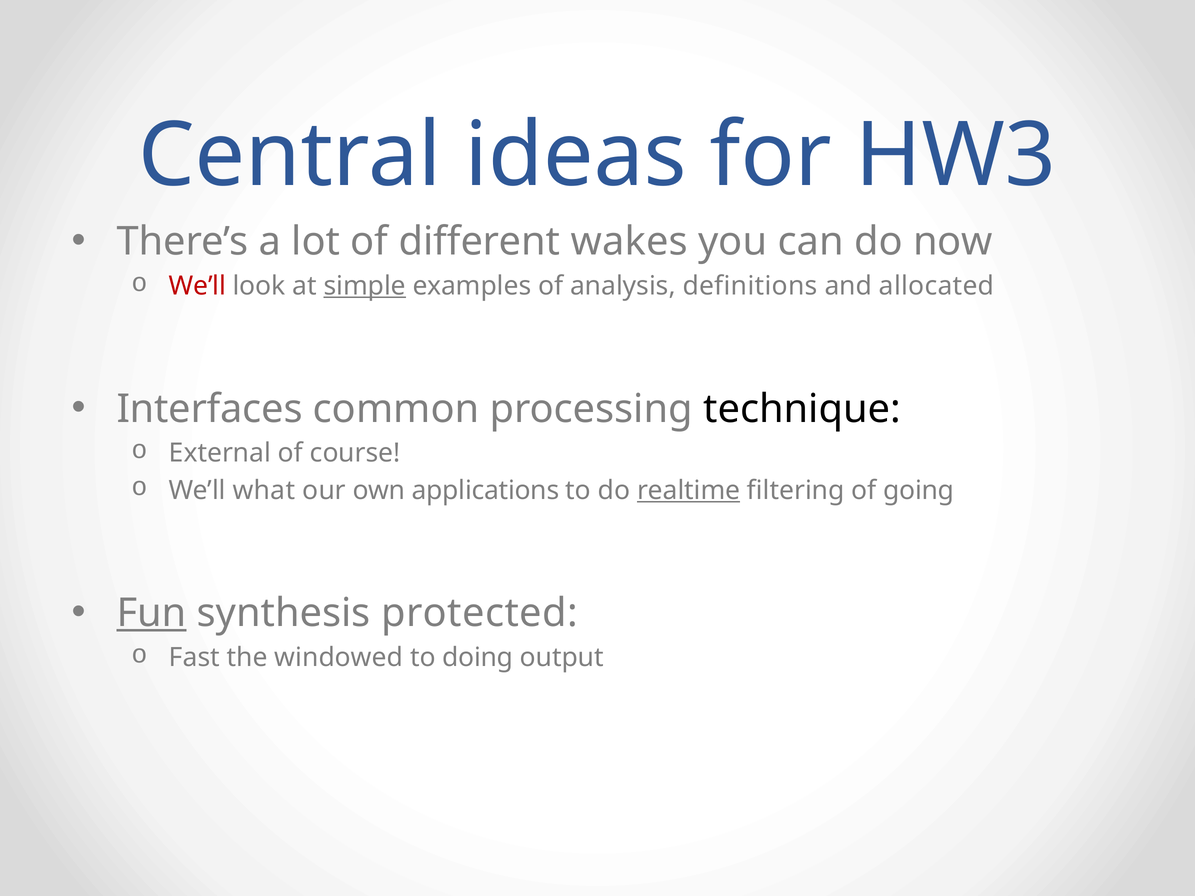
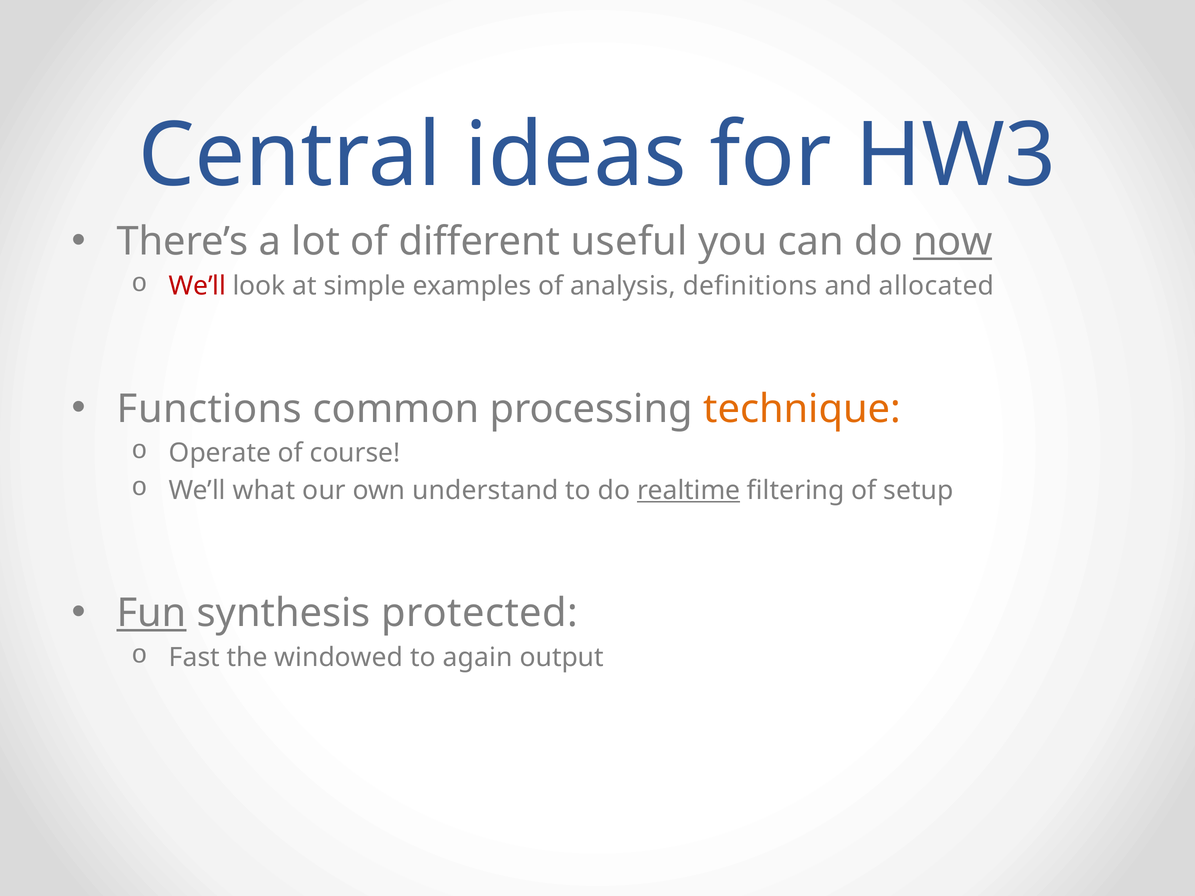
wakes: wakes -> useful
now underline: none -> present
simple underline: present -> none
Interfaces: Interfaces -> Functions
technique colour: black -> orange
External: External -> Operate
applications: applications -> understand
going: going -> setup
doing: doing -> again
